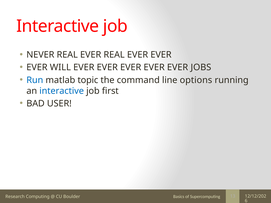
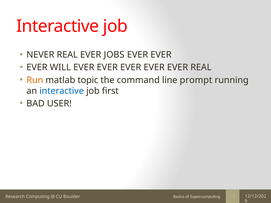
EVER REAL: REAL -> JOBS
EVER JOBS: JOBS -> REAL
Run colour: blue -> orange
options: options -> prompt
